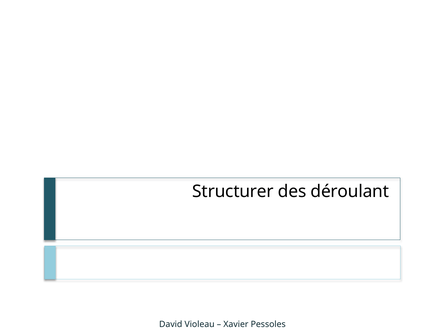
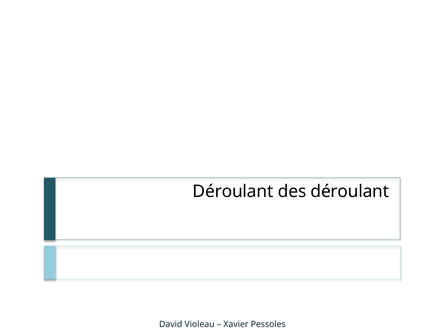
Structurer at (233, 191): Structurer -> Déroulant
